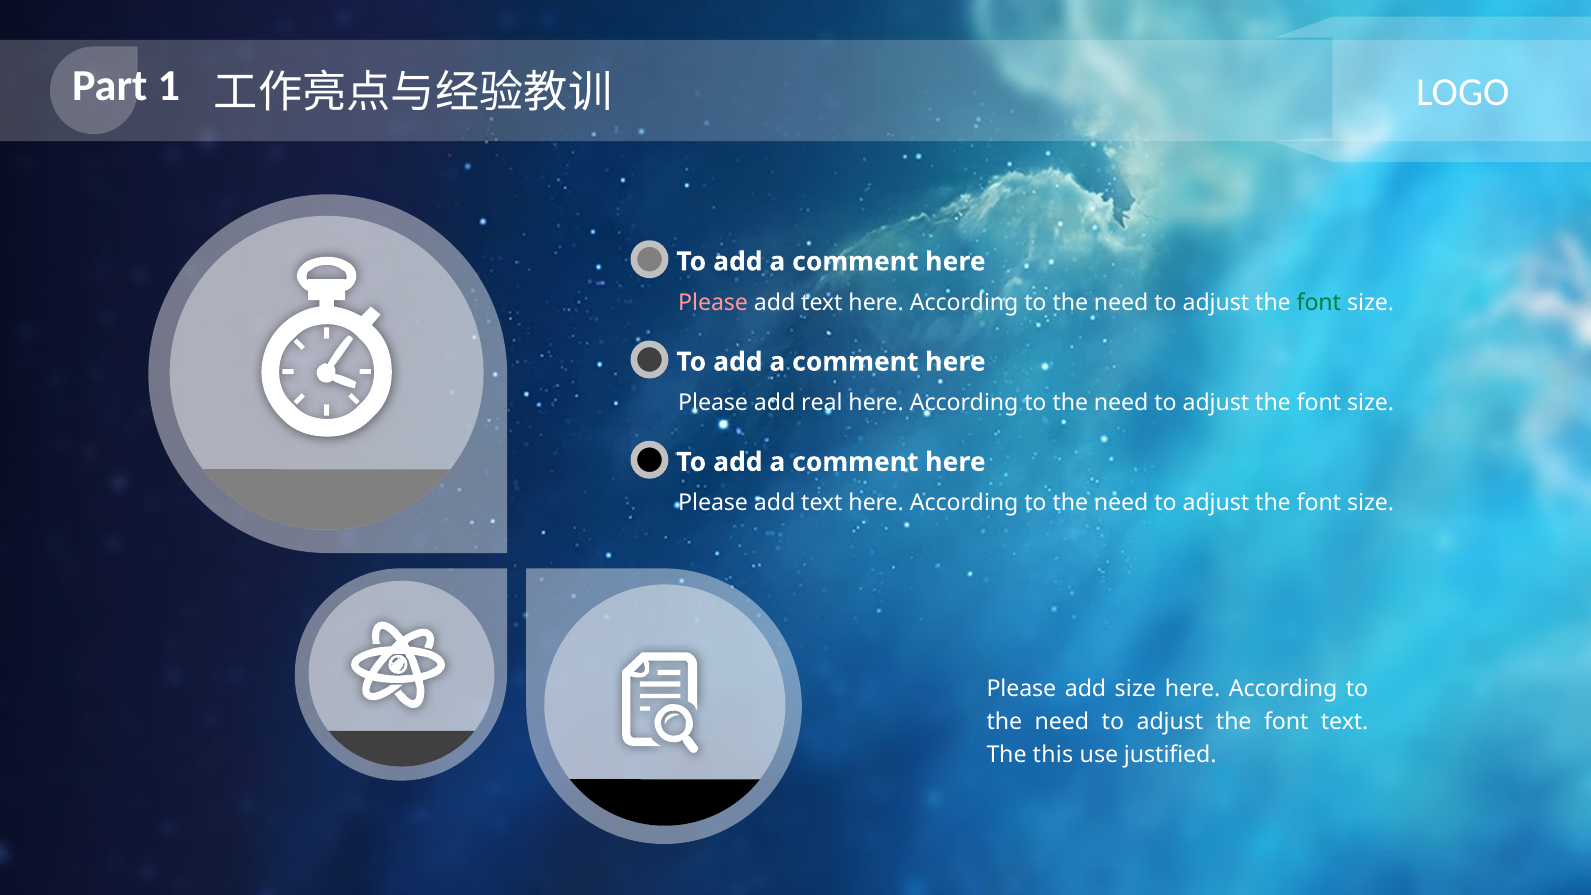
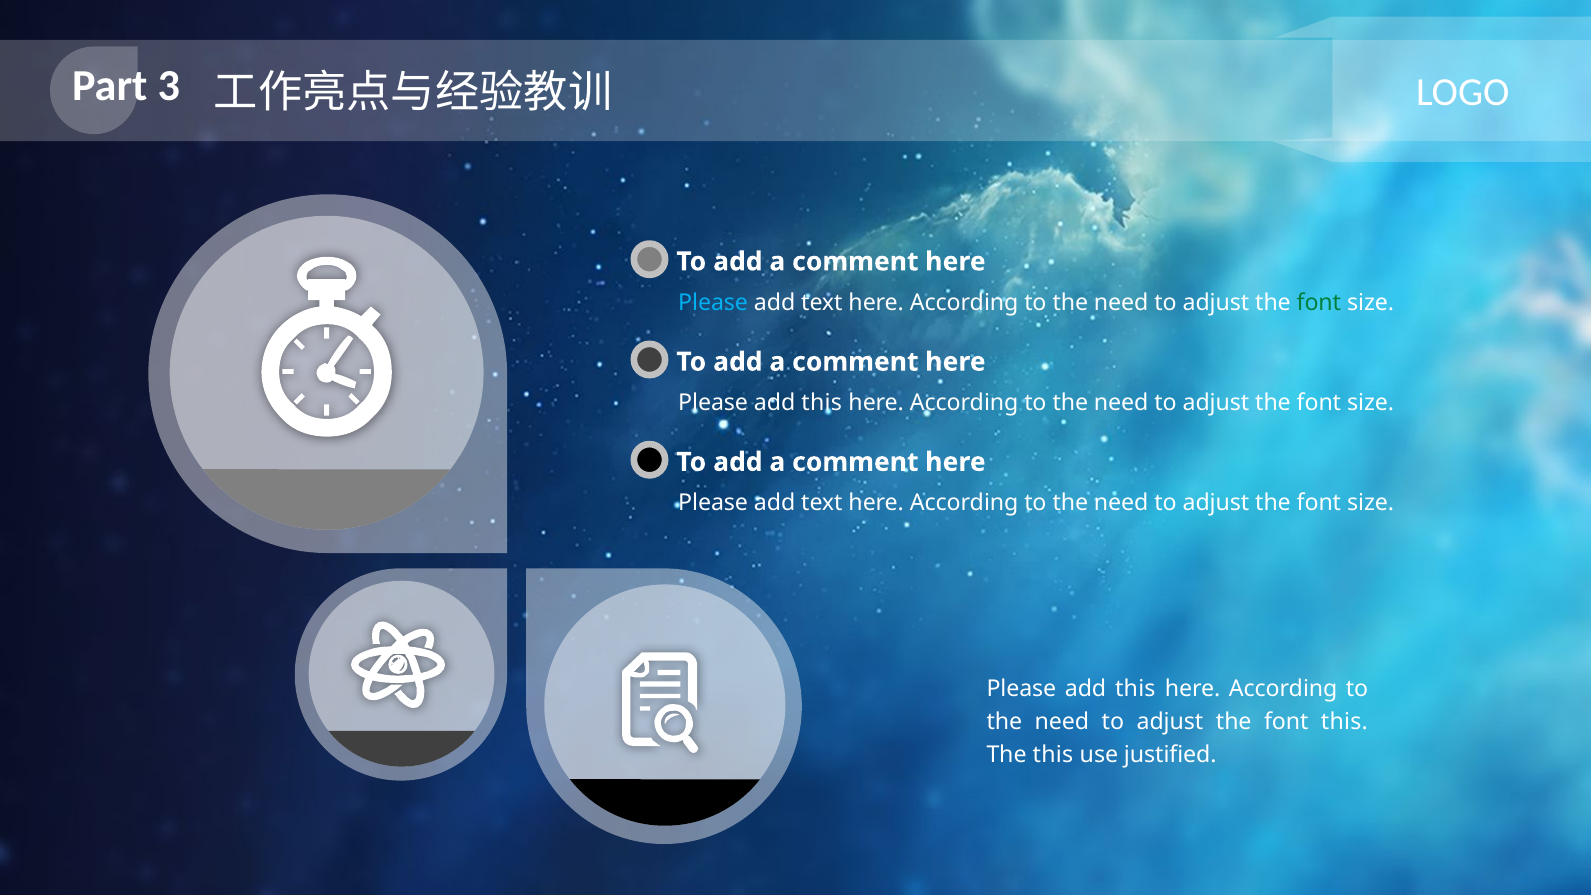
1: 1 -> 3
Please at (713, 303) colour: pink -> light blue
real at (822, 403): real -> this
size at (1135, 689): size -> this
font text: text -> this
